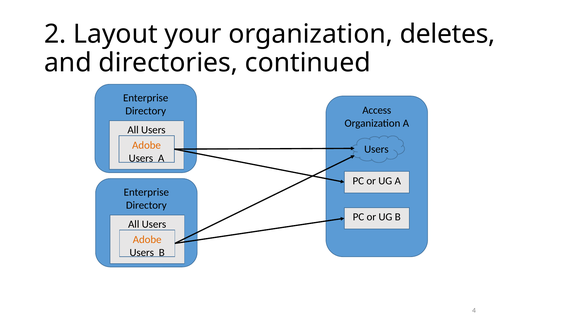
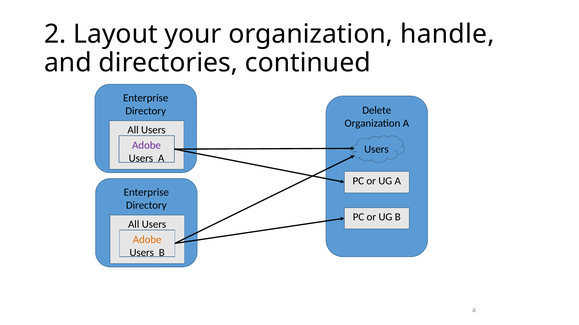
deletes: deletes -> handle
Access: Access -> Delete
Adobe at (147, 145) colour: orange -> purple
